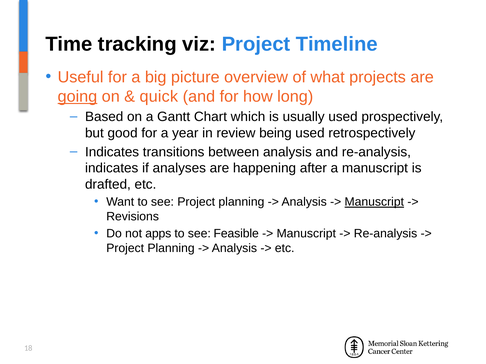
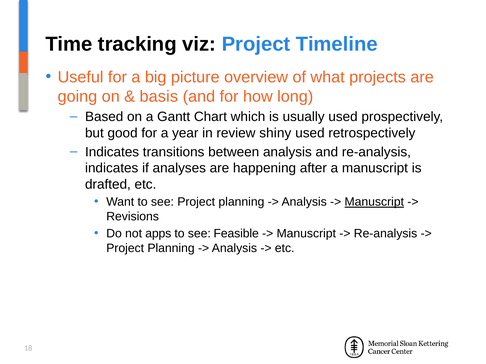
going underline: present -> none
quick: quick -> basis
being: being -> shiny
